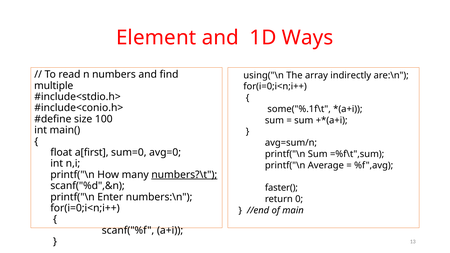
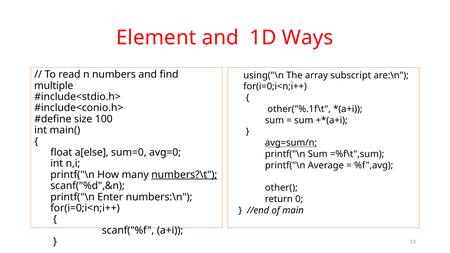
indirectly: indirectly -> subscript
some("%.1f\t: some("%.1f\t -> other("%.1f\t
avg=sum/n underline: none -> present
a[first: a[first -> a[else
faster(: faster( -> other(
